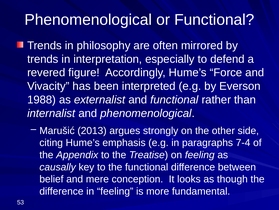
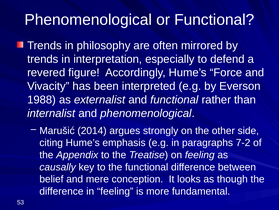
2013: 2013 -> 2014
7-4: 7-4 -> 7-2
